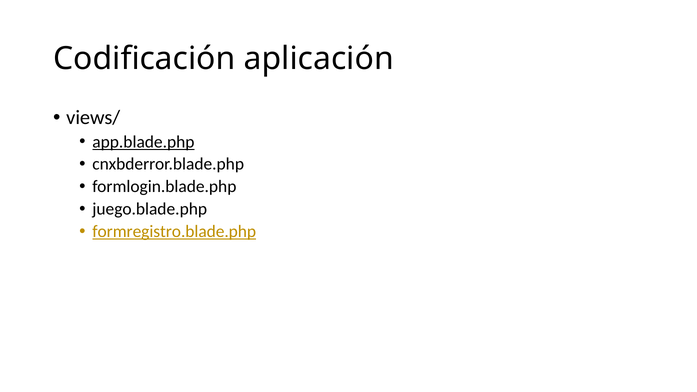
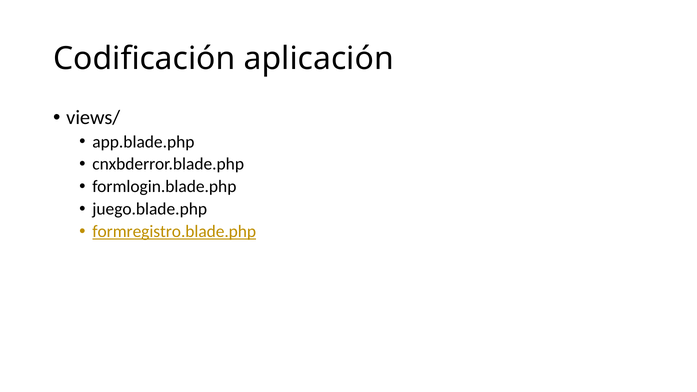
app.blade.php underline: present -> none
